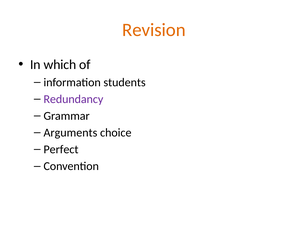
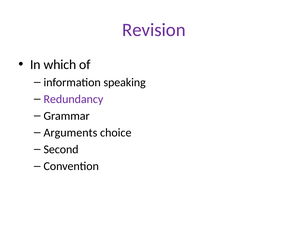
Revision colour: orange -> purple
students: students -> speaking
Perfect: Perfect -> Second
